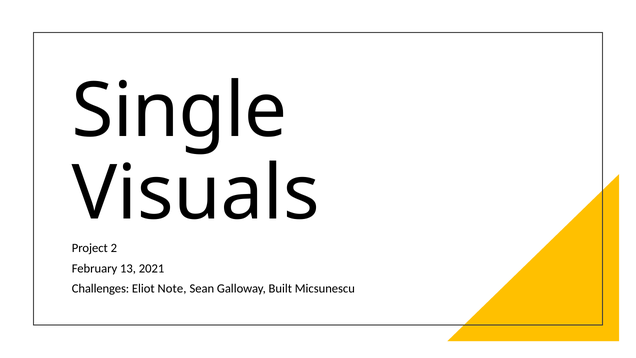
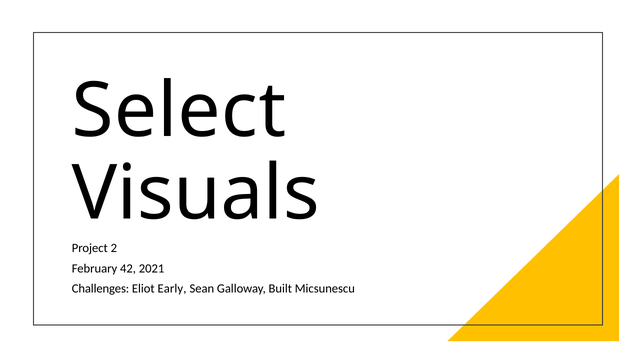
Single: Single -> Select
13: 13 -> 42
Note: Note -> Early
